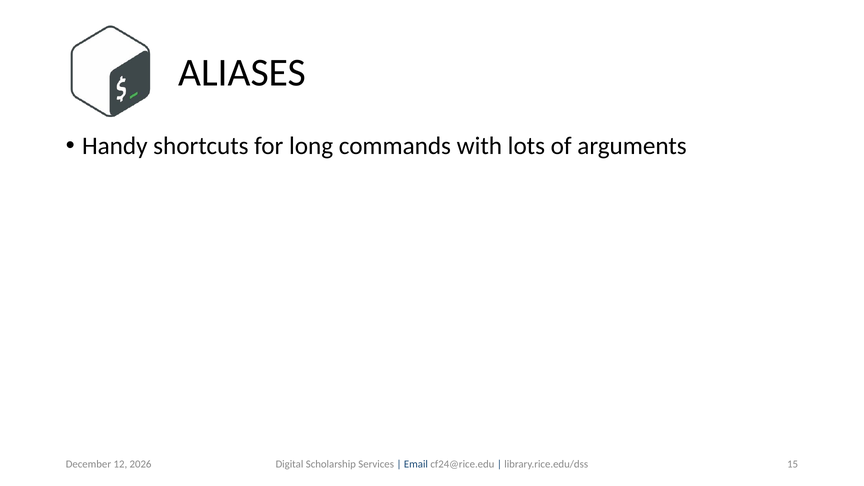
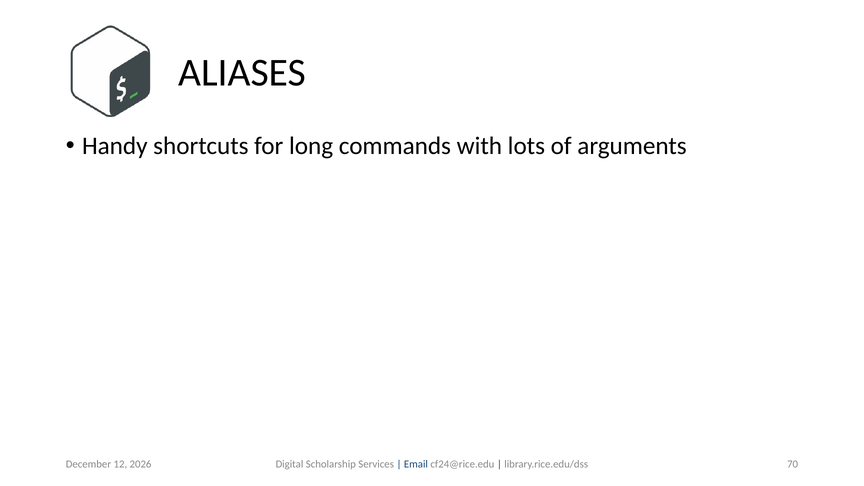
15: 15 -> 70
